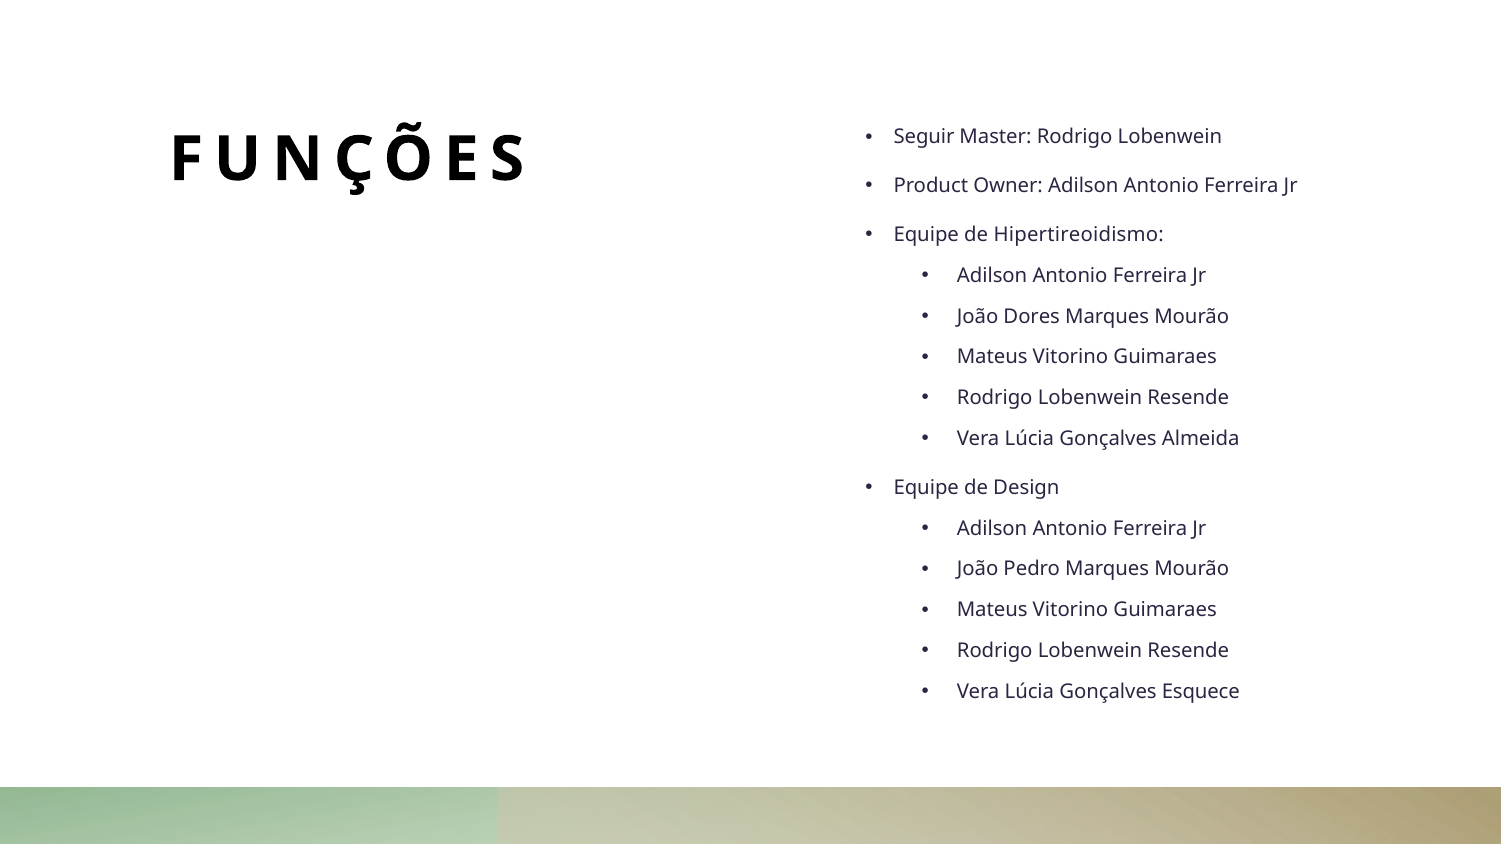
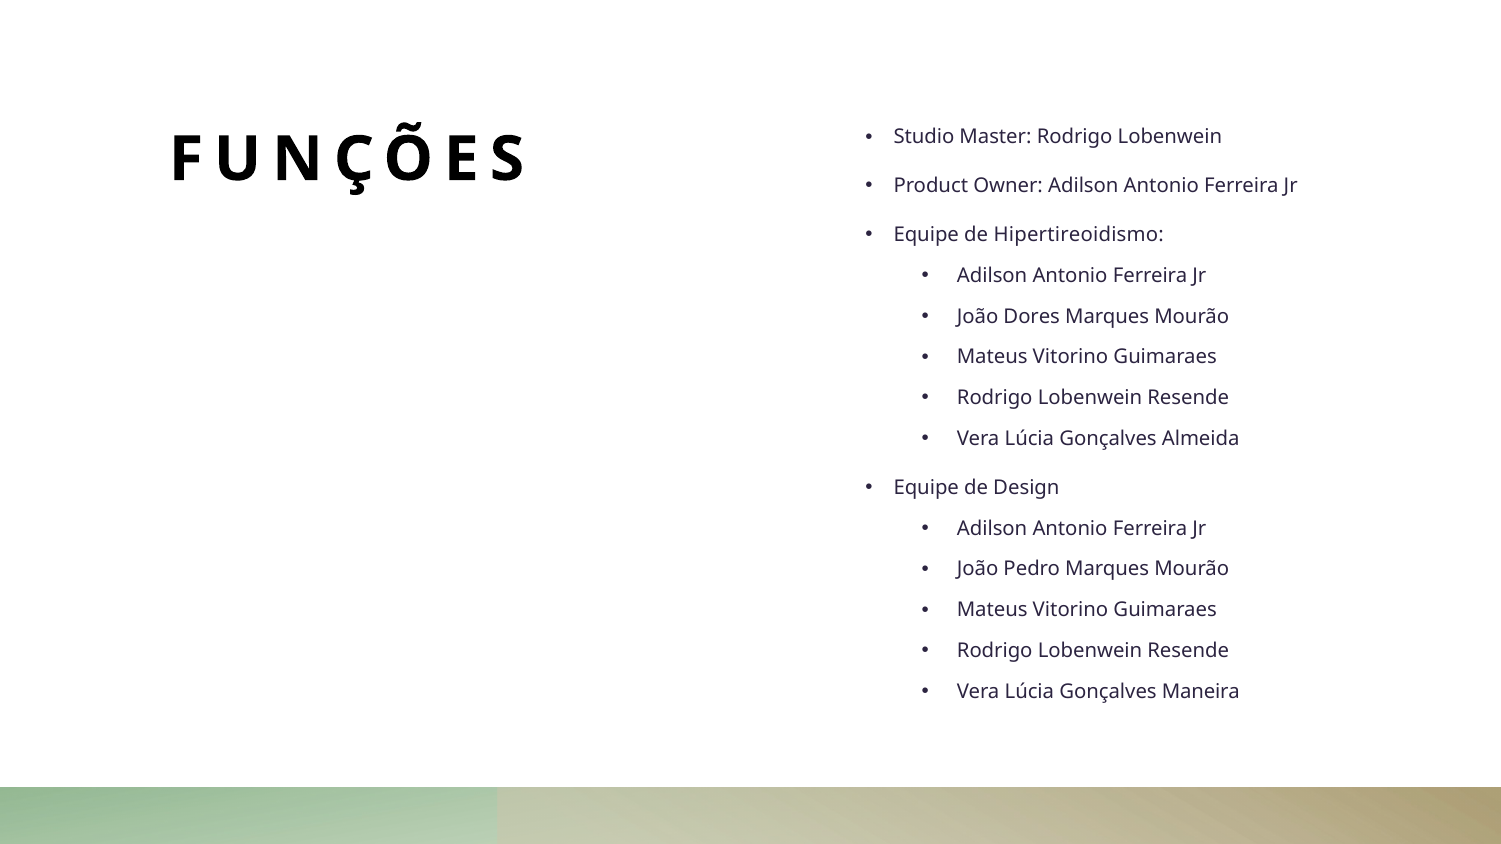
Seguir: Seguir -> Studio
Esquece: Esquece -> Maneira
